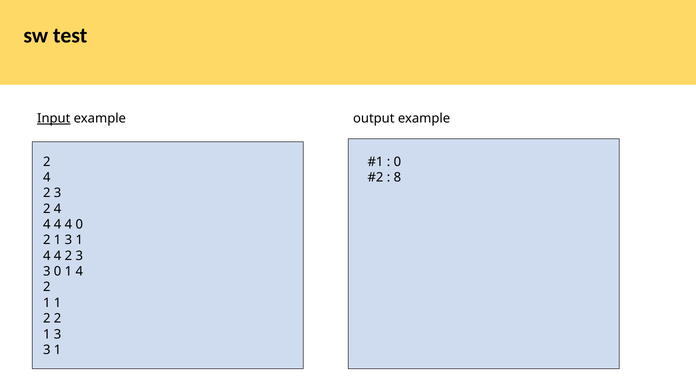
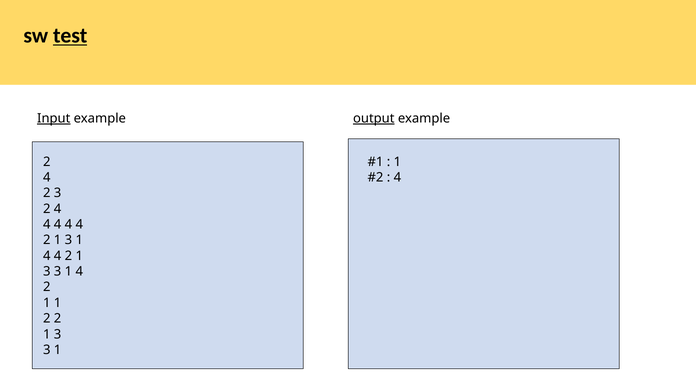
test underline: none -> present
output underline: none -> present
0 at (397, 162): 0 -> 1
8 at (397, 177): 8 -> 4
0 at (79, 224): 0 -> 4
3 at (79, 255): 3 -> 1
0 at (58, 271): 0 -> 3
